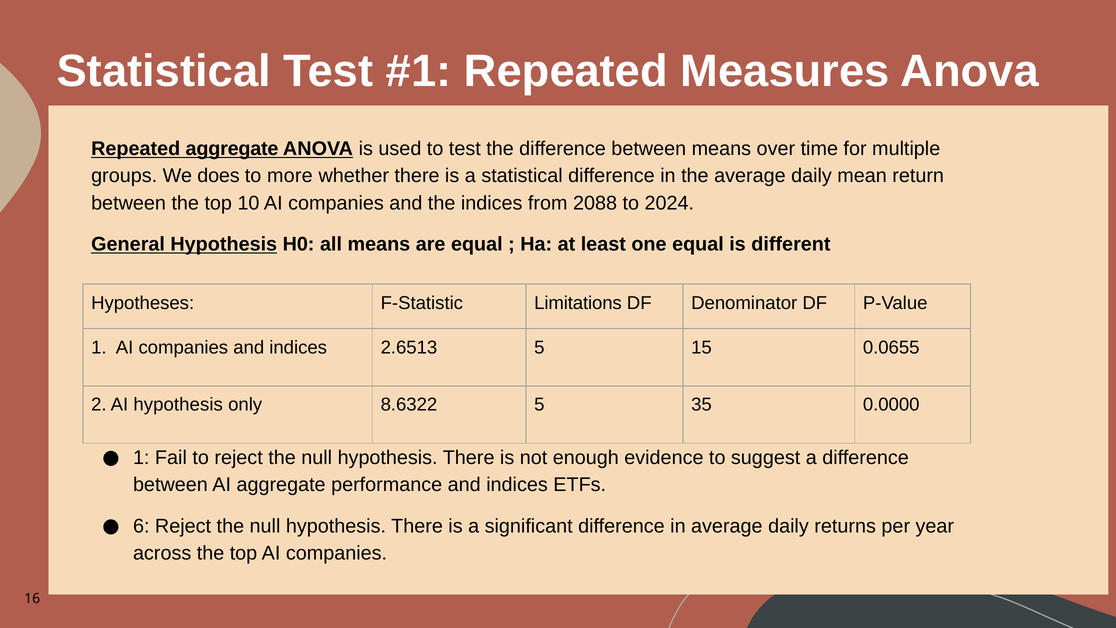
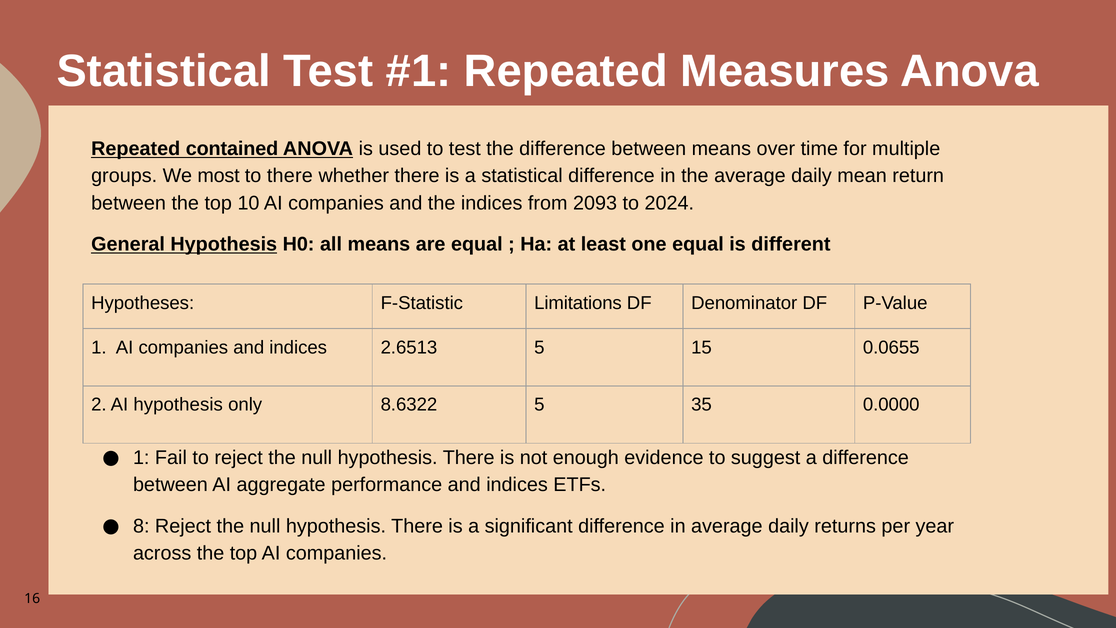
Repeated aggregate: aggregate -> contained
does: does -> most
to more: more -> there
2088: 2088 -> 2093
6: 6 -> 8
